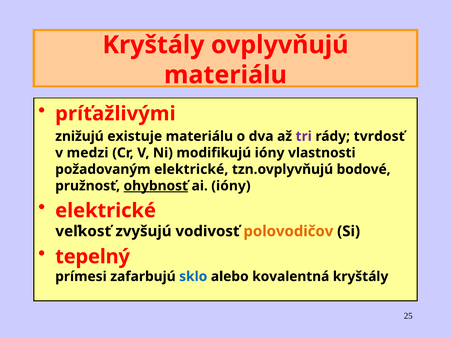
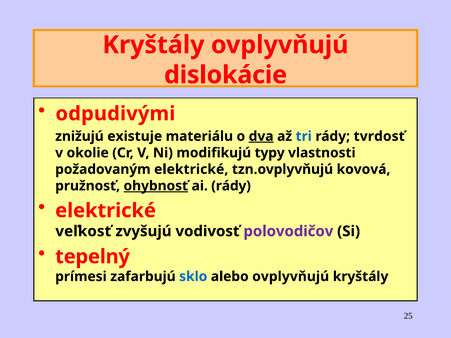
materiálu at (225, 75): materiálu -> dislokácie
príťažlivými: príťažlivými -> odpudivými
dva underline: none -> present
tri colour: purple -> blue
medzi: medzi -> okolie
modifikujú ióny: ióny -> typy
bodové: bodové -> kovová
ai ióny: ióny -> rády
polovodičov colour: orange -> purple
alebo kovalentná: kovalentná -> ovplyvňujú
